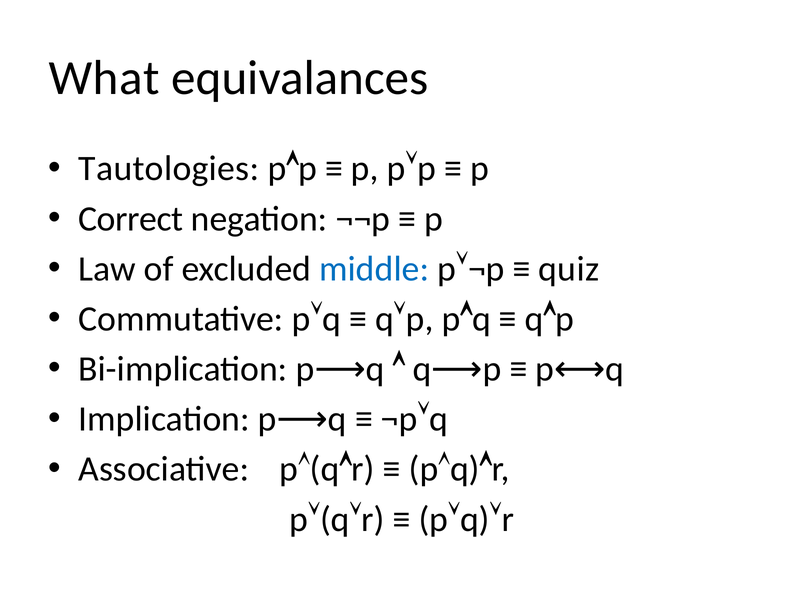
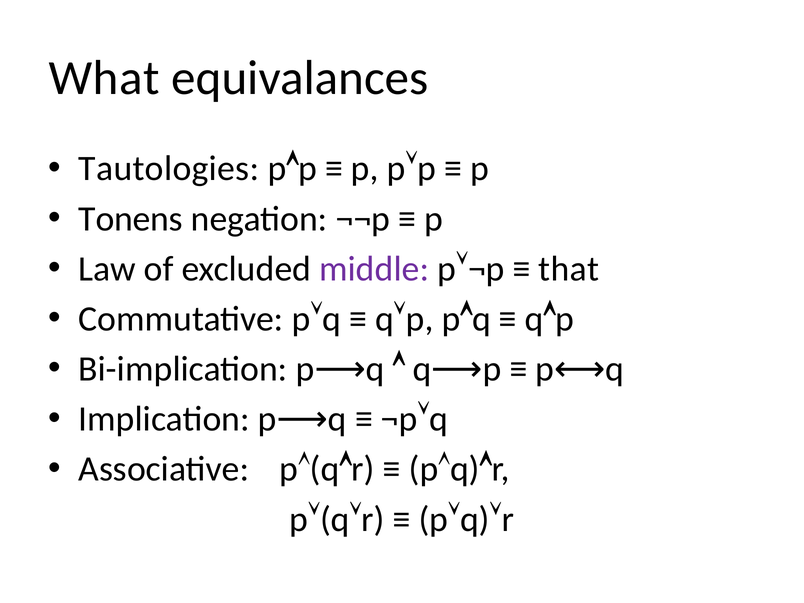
Correct: Correct -> Tonens
middle colour: blue -> purple
quiz: quiz -> that
